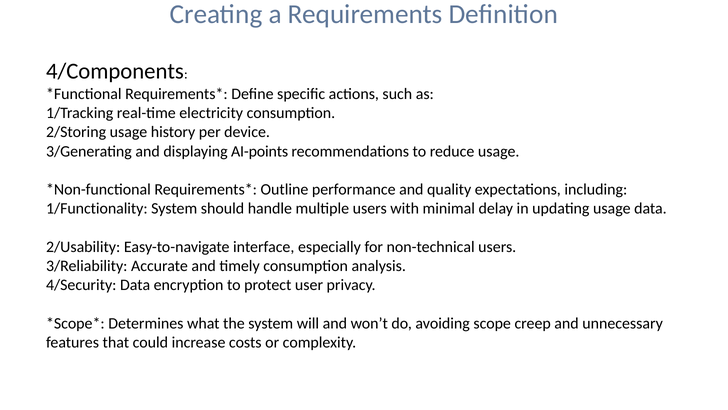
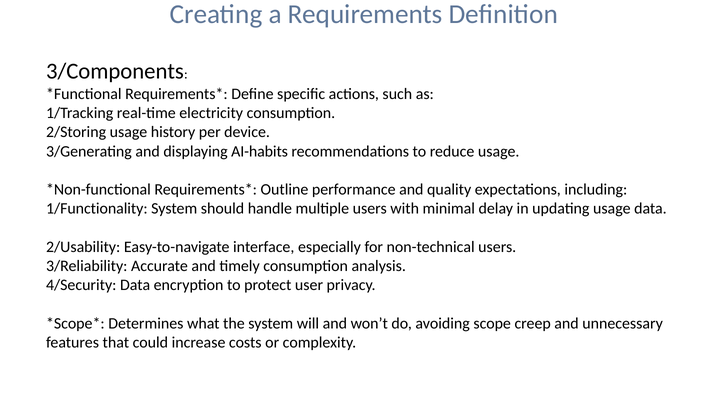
4/Components: 4/Components -> 3/Components
AI-points: AI-points -> AI-habits
